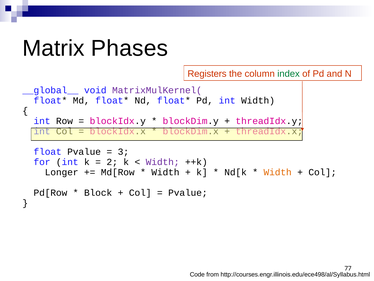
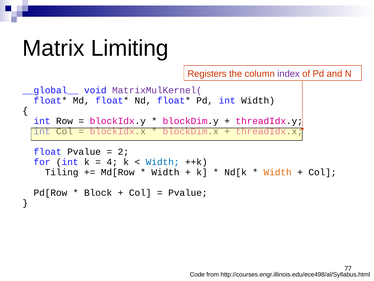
Phases: Phases -> Limiting
index colour: green -> purple
3: 3 -> 2
2: 2 -> 4
Width at (163, 162) colour: purple -> blue
Longer: Longer -> Tiling
